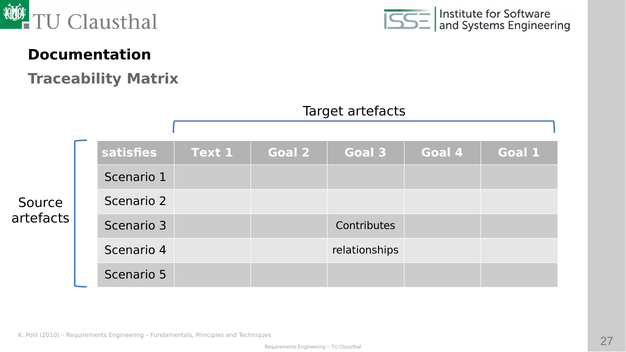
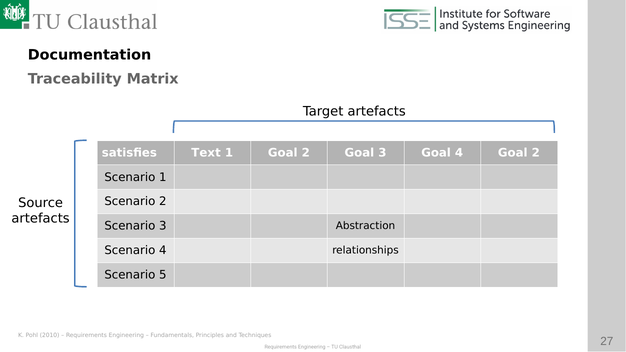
4 Goal 1: 1 -> 2
Contributes: Contributes -> Abstraction
